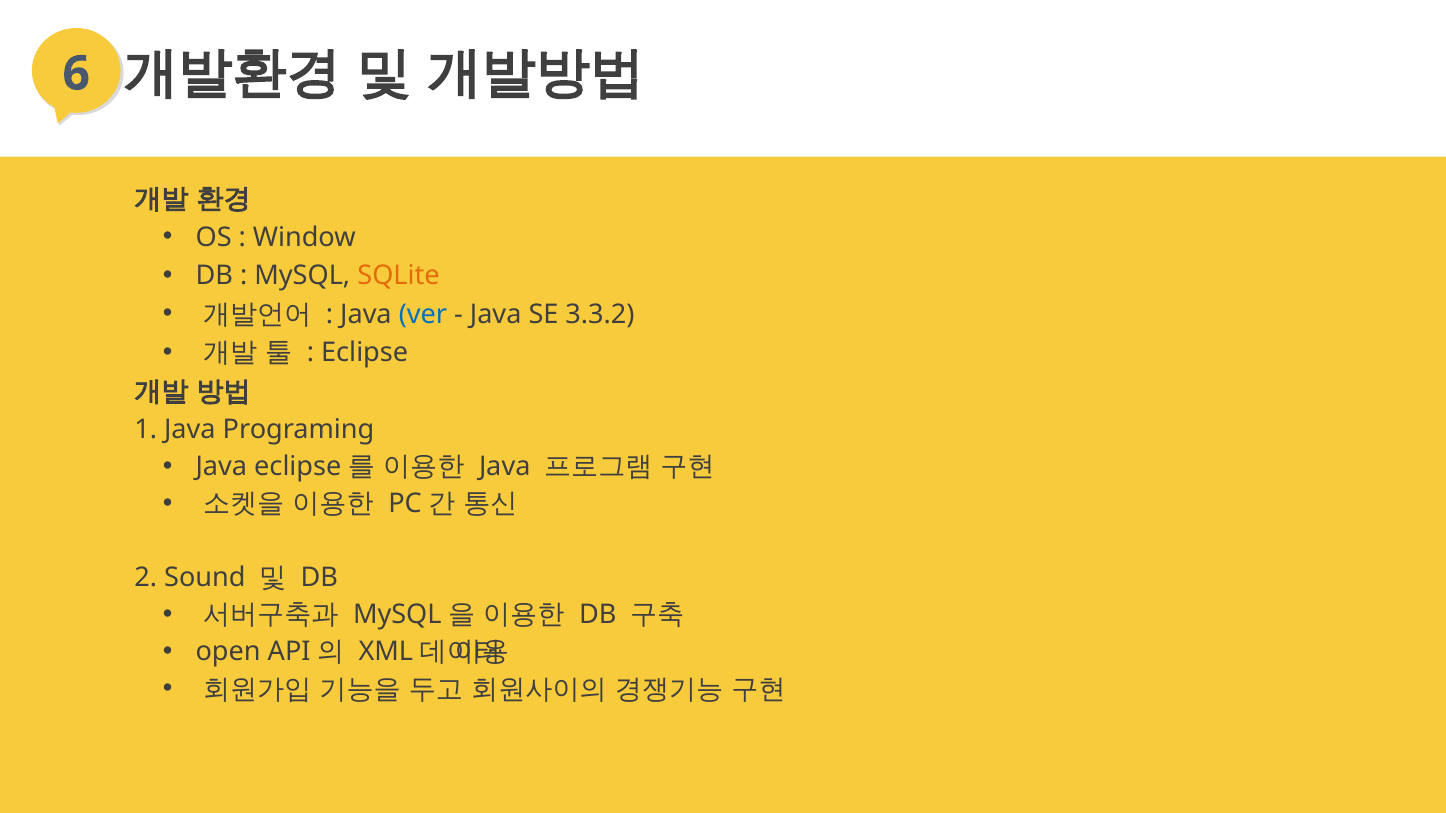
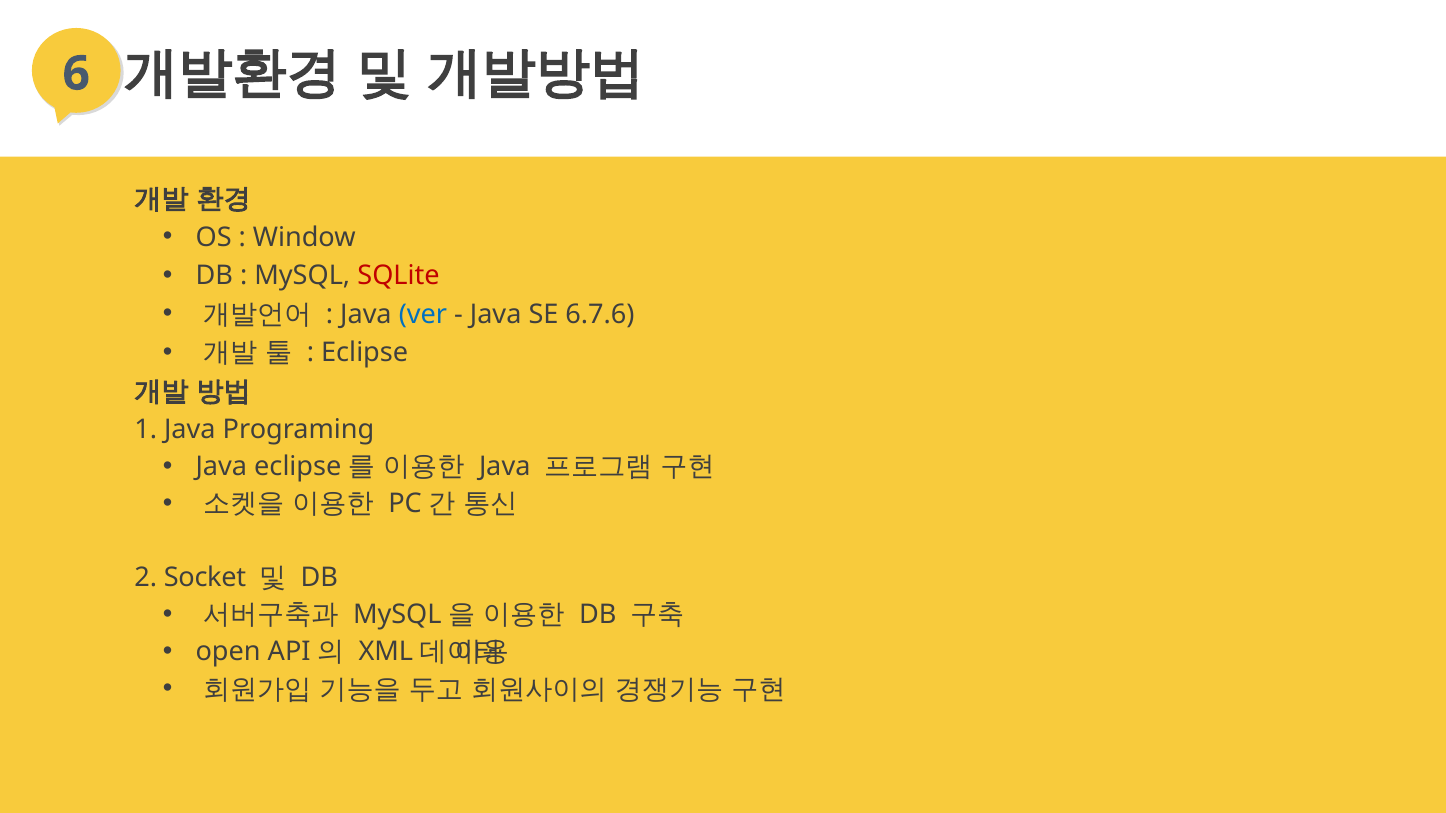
SQLite colour: orange -> red
3.3.2: 3.3.2 -> 6.7.6
Sound: Sound -> Socket
